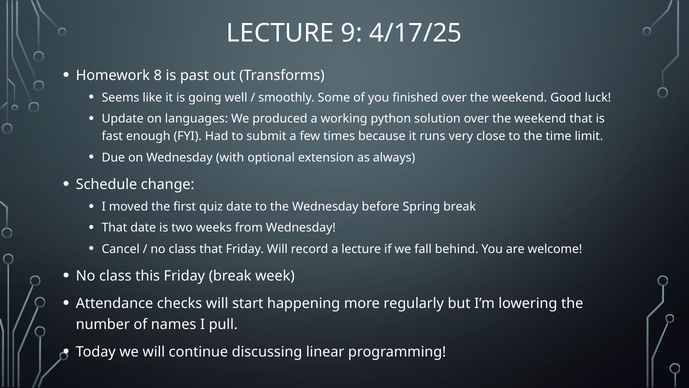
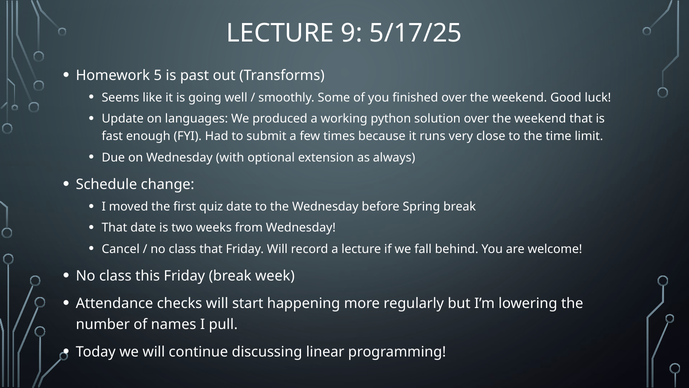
4/17/25: 4/17/25 -> 5/17/25
8: 8 -> 5
